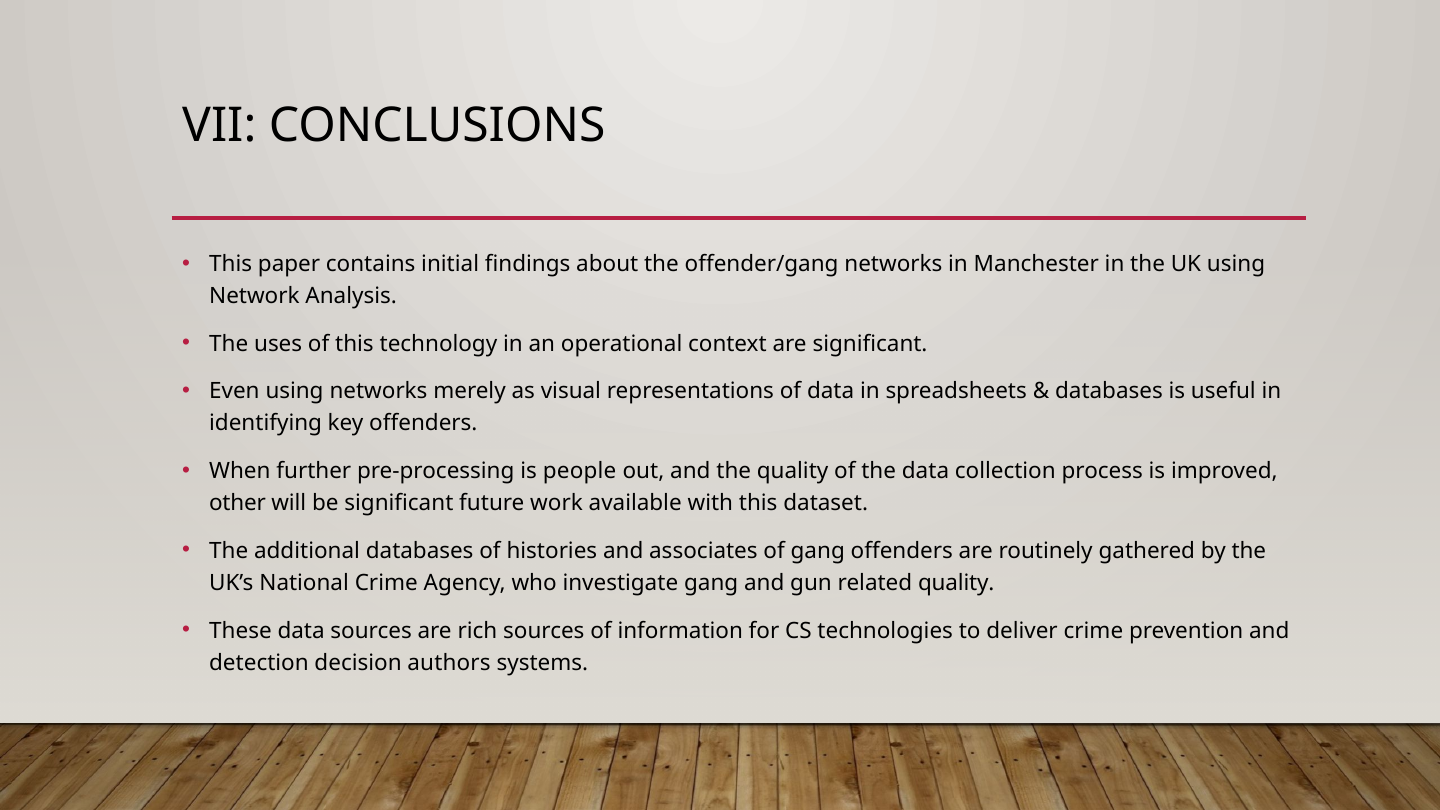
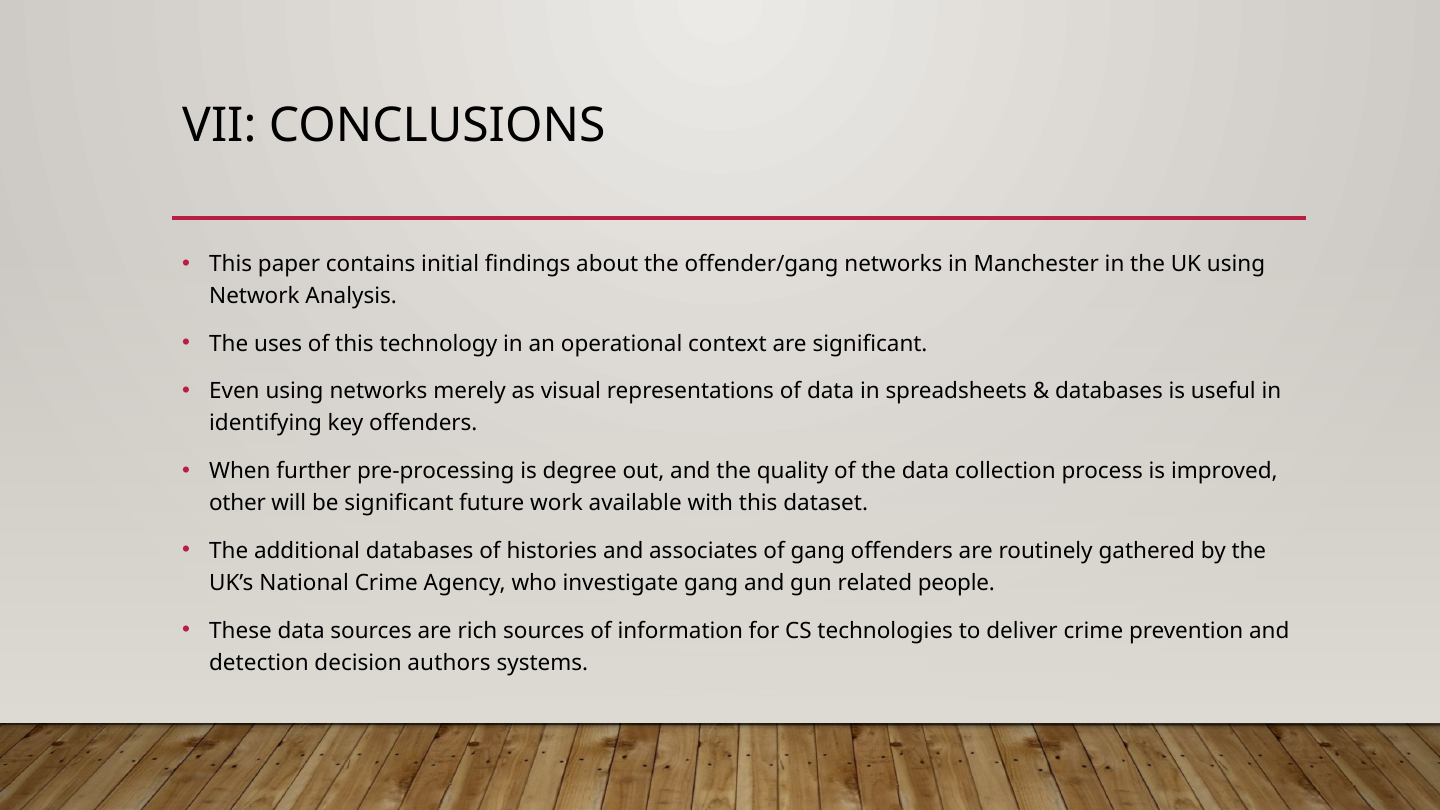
people: people -> degree
related quality: quality -> people
